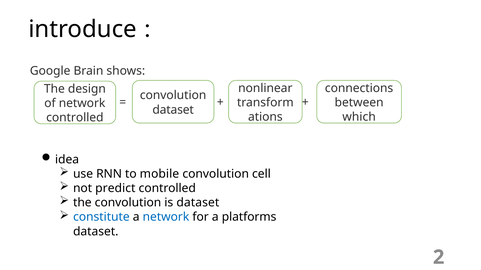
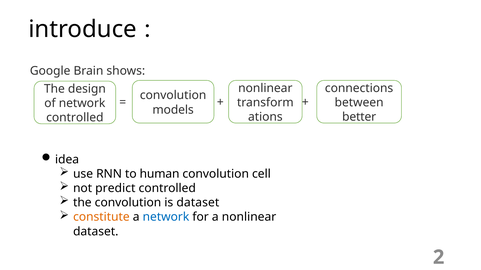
dataset at (173, 110): dataset -> models
which: which -> better
mobile: mobile -> human
constitute colour: blue -> orange
a platforms: platforms -> nonlinear
